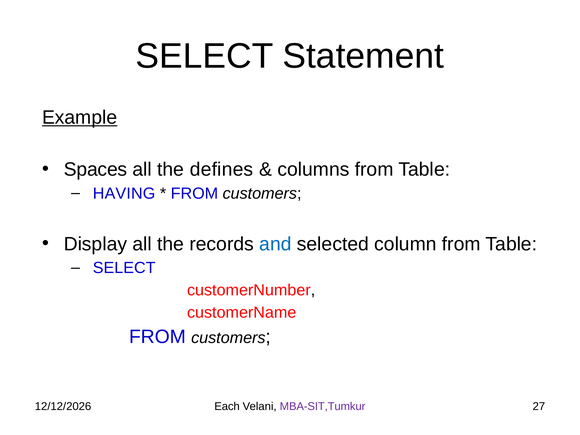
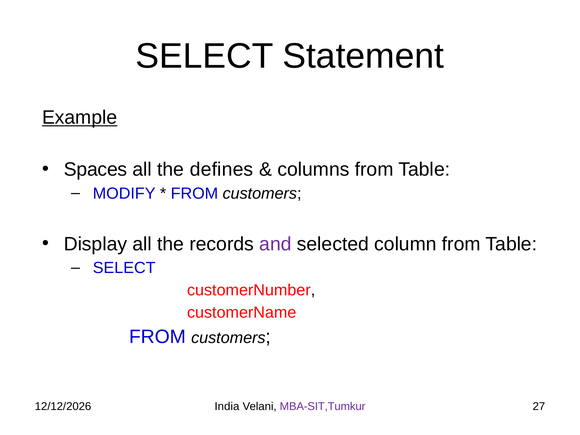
HAVING: HAVING -> MODIFY
and colour: blue -> purple
Each: Each -> India
